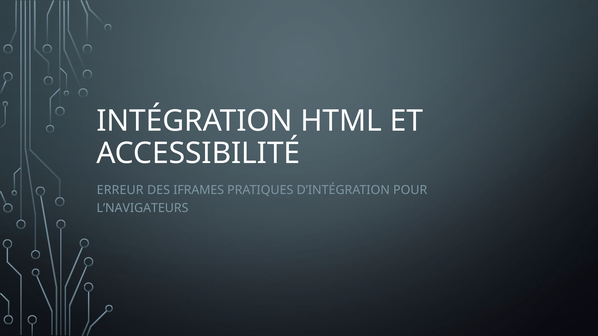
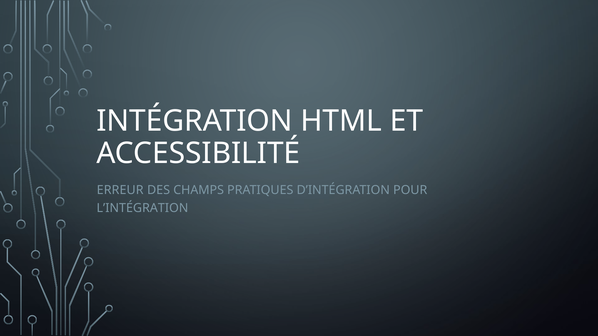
IFRAMES: IFRAMES -> CHAMPS
L’NAVIGATEURS: L’NAVIGATEURS -> L’INTÉGRATION
